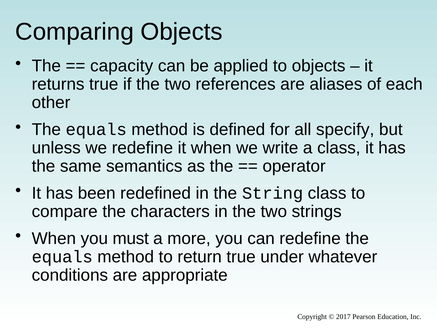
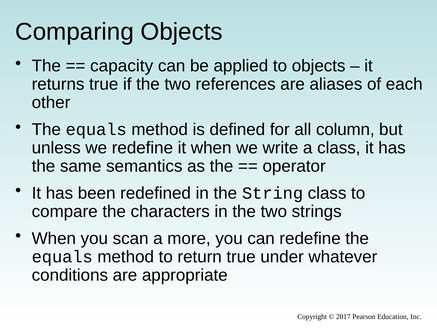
specify: specify -> column
must: must -> scan
